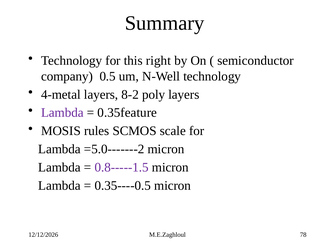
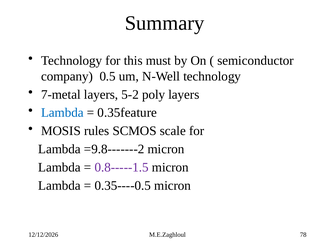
right: right -> must
4-metal: 4-metal -> 7-metal
8-2: 8-2 -> 5-2
Lambda at (62, 113) colour: purple -> blue
=5.0-------2: =5.0-------2 -> =9.8-------2
